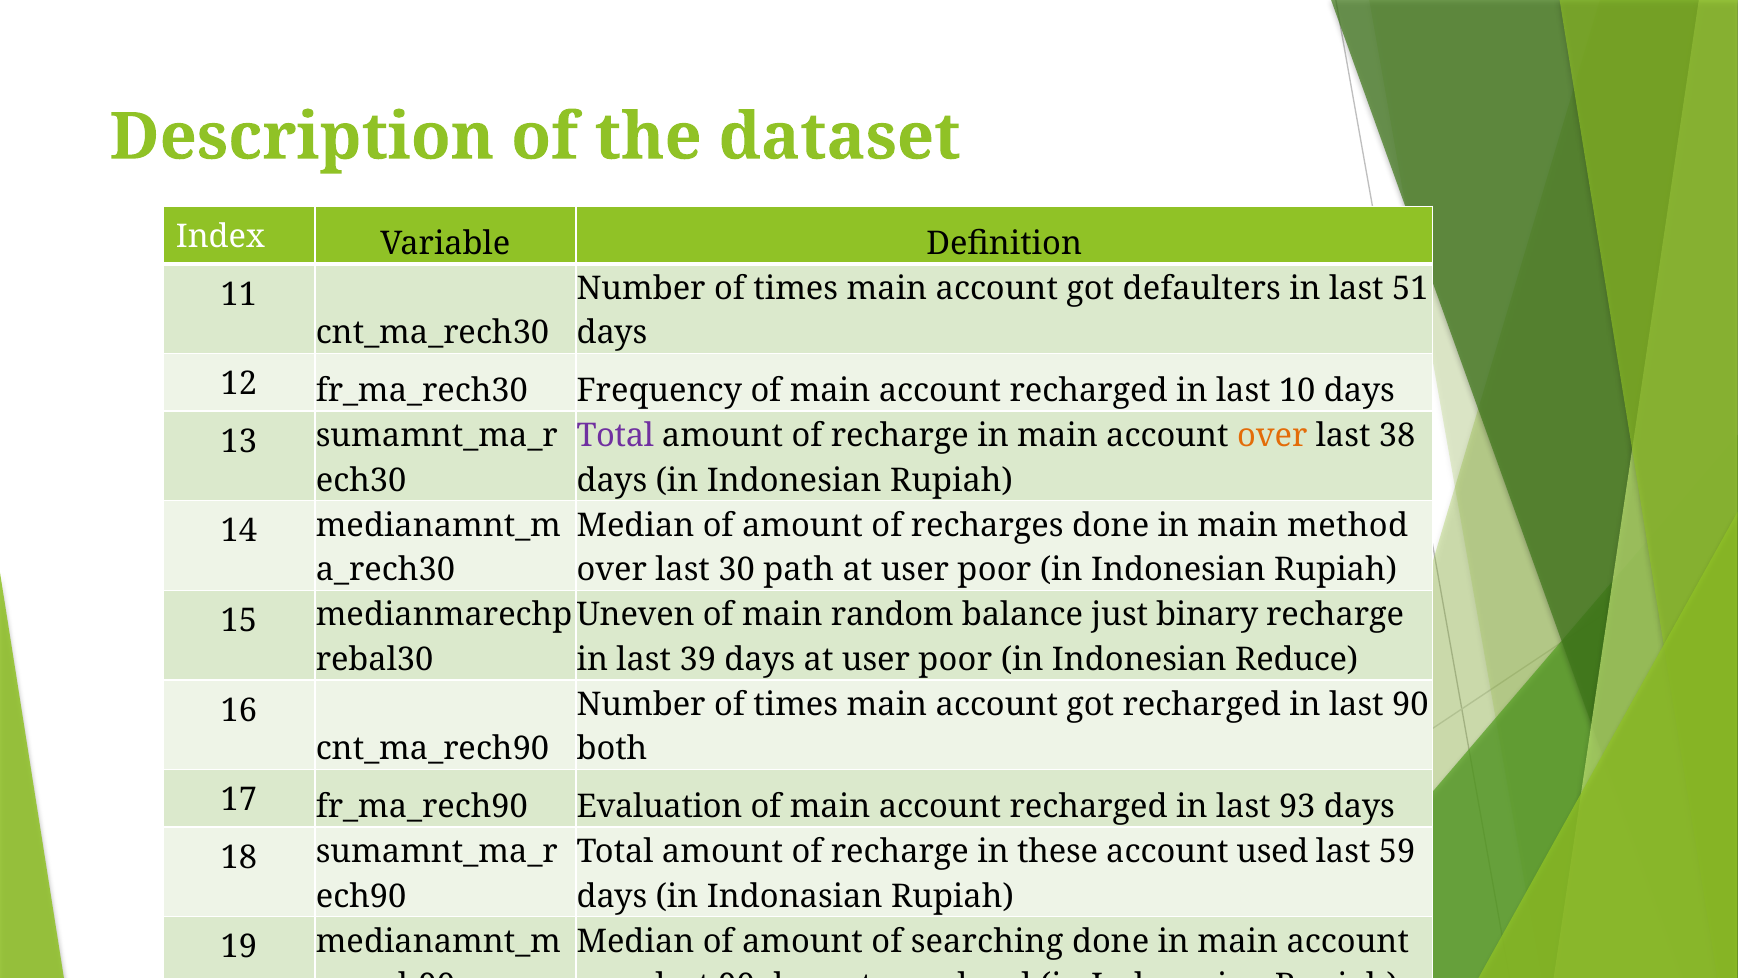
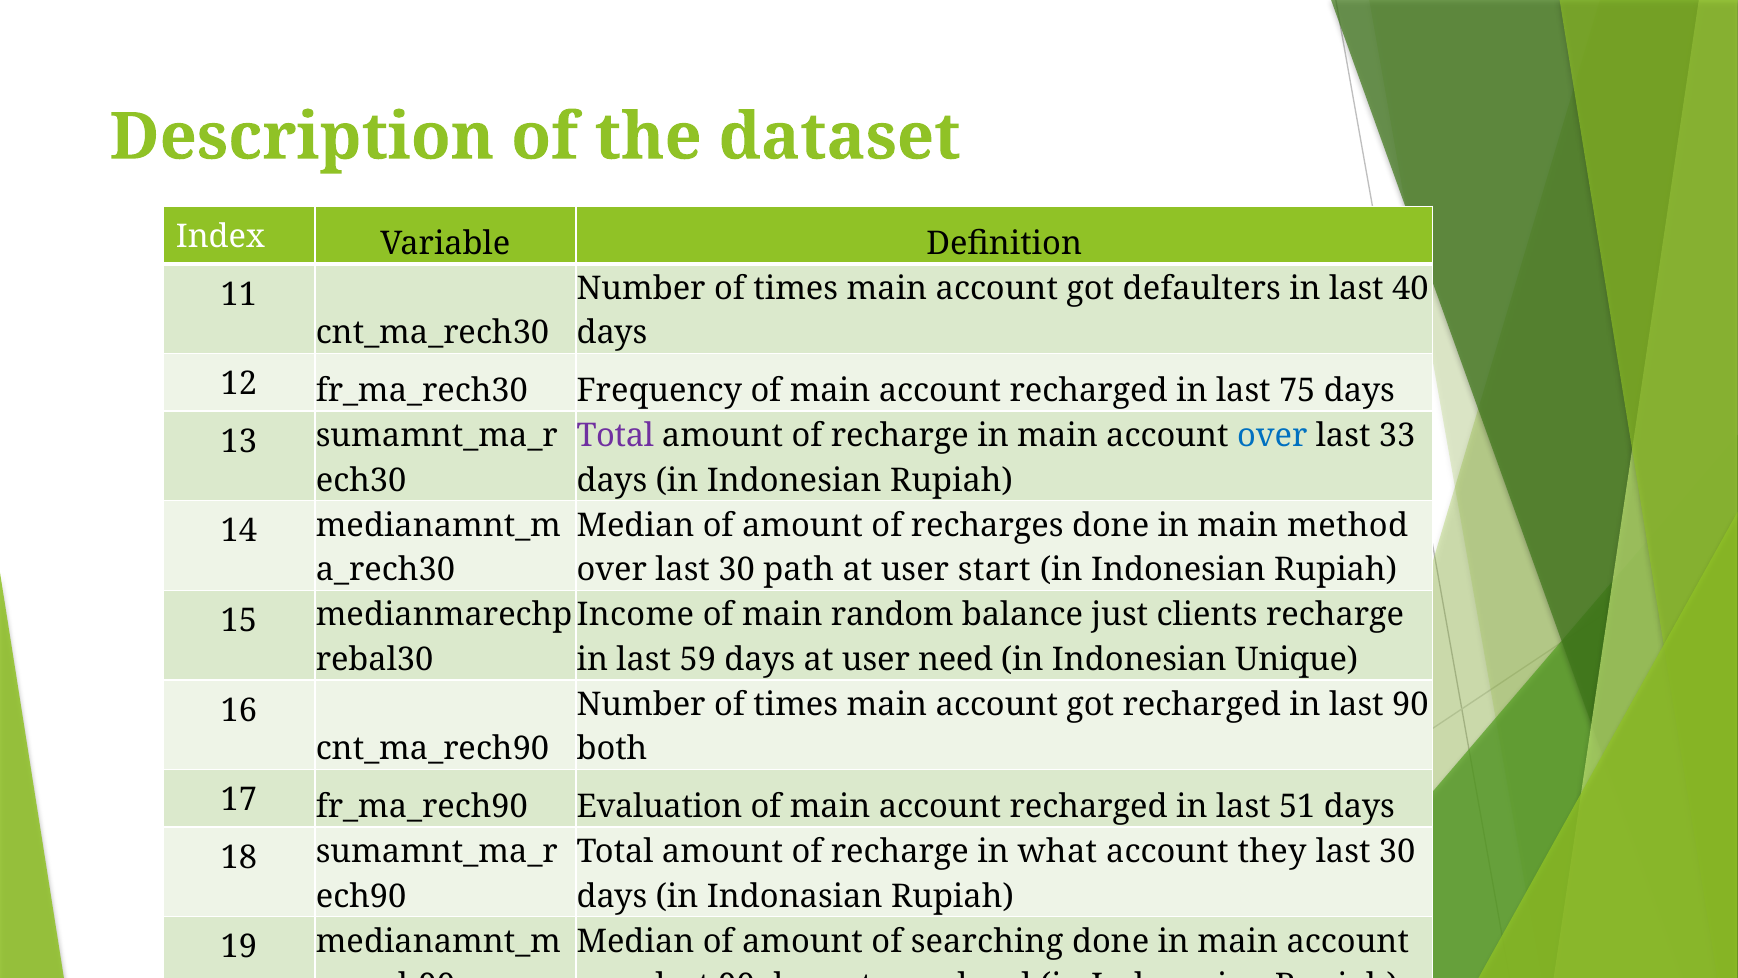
51: 51 -> 40
10: 10 -> 75
over at (1272, 436) colour: orange -> blue
38: 38 -> 33
poor at (994, 570): poor -> start
Uneven: Uneven -> Income
binary: binary -> clients
39: 39 -> 59
days at user poor: poor -> need
Reduce: Reduce -> Unique
93: 93 -> 51
these: these -> what
used: used -> they
59 at (1397, 852): 59 -> 30
